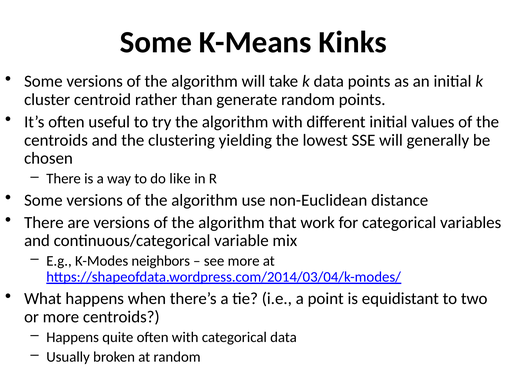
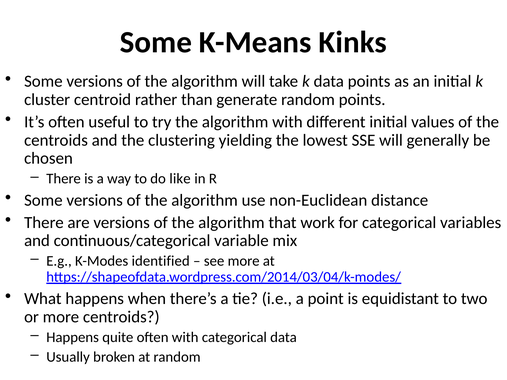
neighbors: neighbors -> identified
